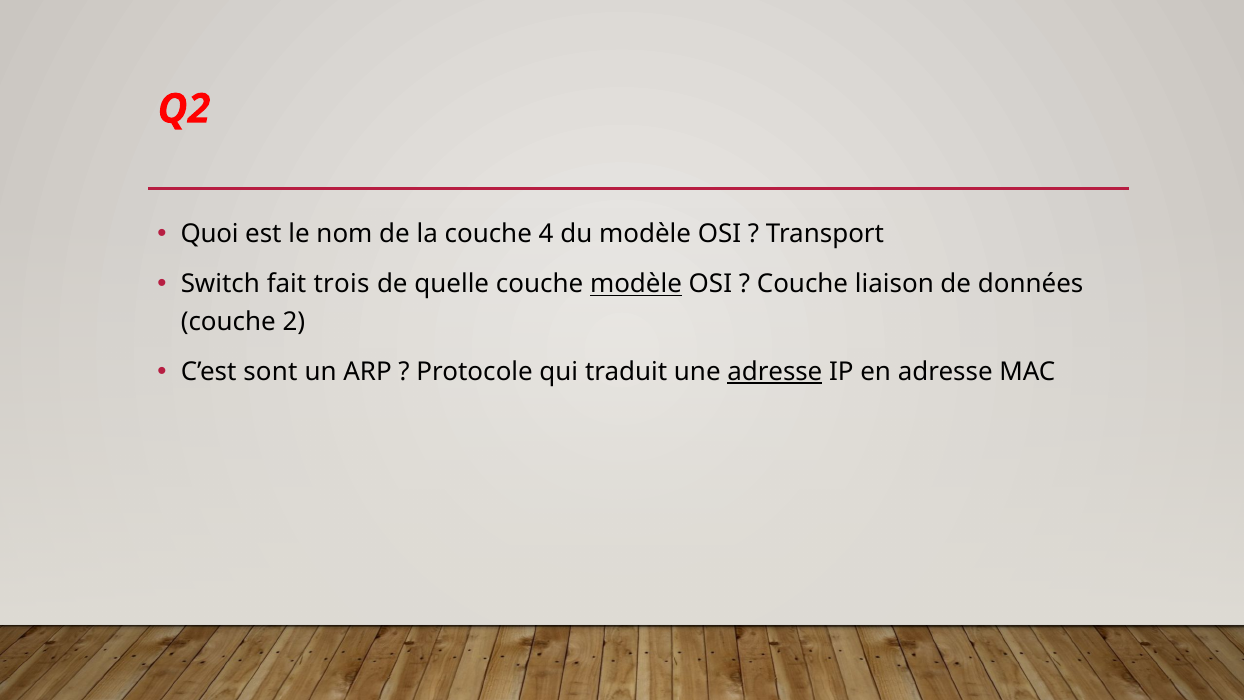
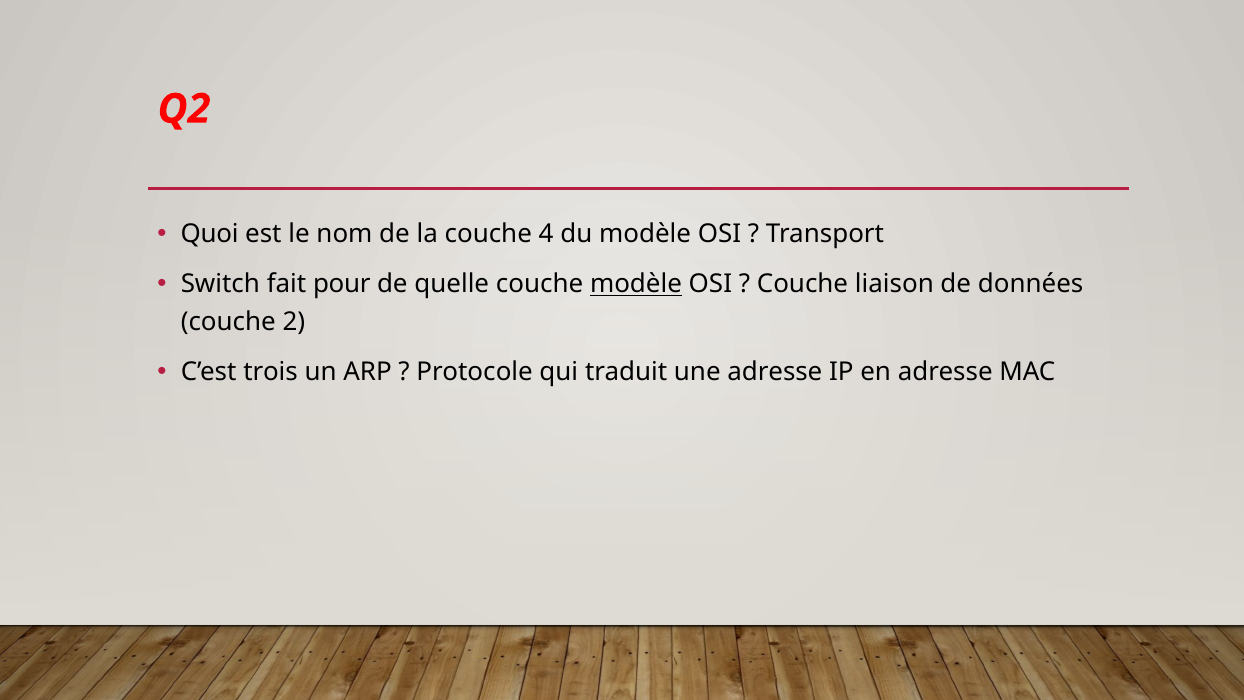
trois: trois -> pour
sont: sont -> trois
adresse at (775, 372) underline: present -> none
